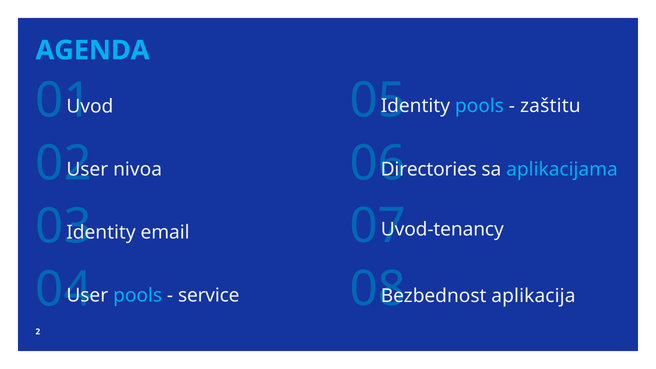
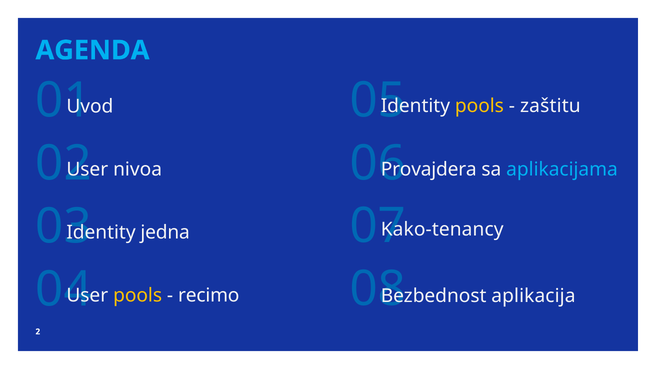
pools at (479, 106) colour: light blue -> yellow
Directories: Directories -> Provajdera
Uvod-tenancy: Uvod-tenancy -> Kako-tenancy
email: email -> jedna
pools at (138, 296) colour: light blue -> yellow
service: service -> recimo
